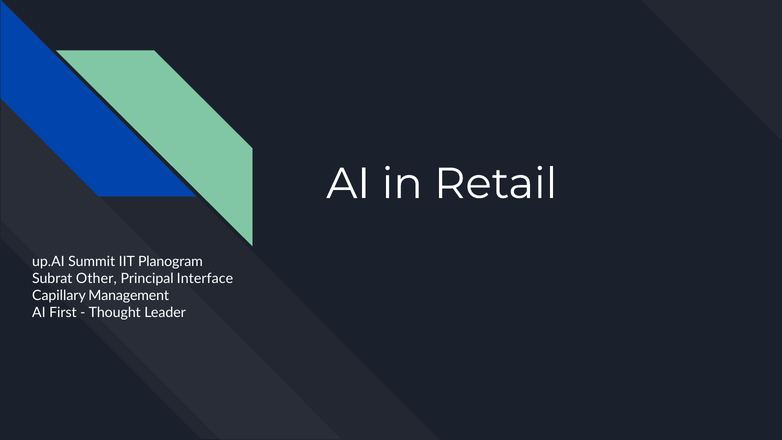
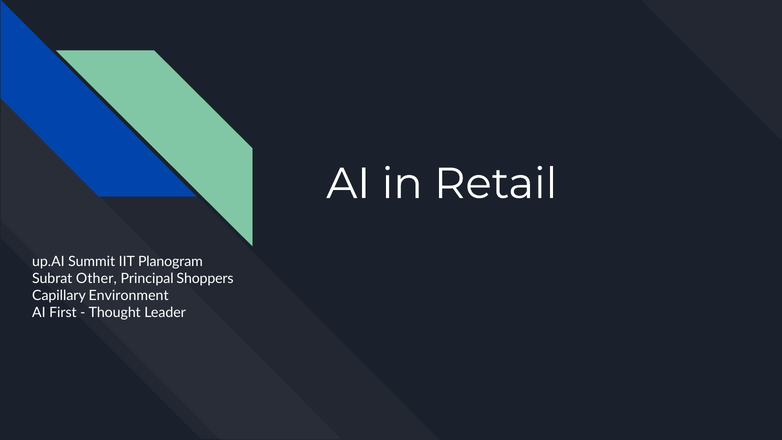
Interface: Interface -> Shoppers
Management: Management -> Environment
